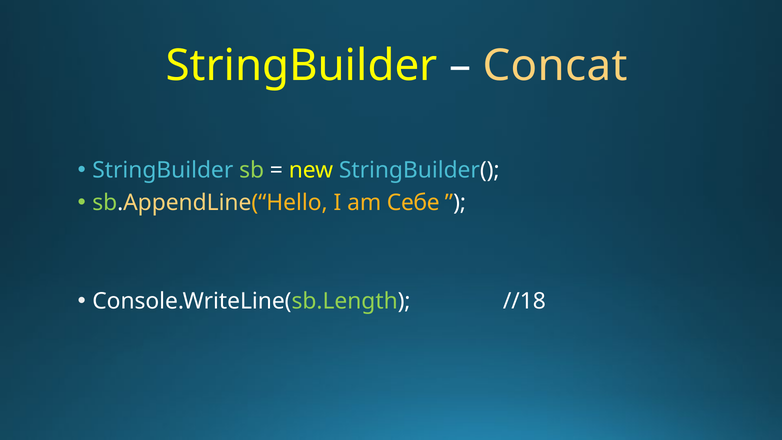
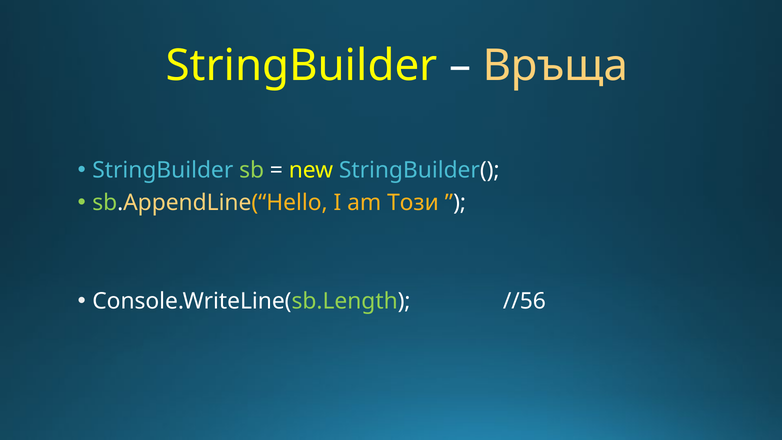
Concat: Concat -> Връща
Себе: Себе -> Този
//18: //18 -> //56
